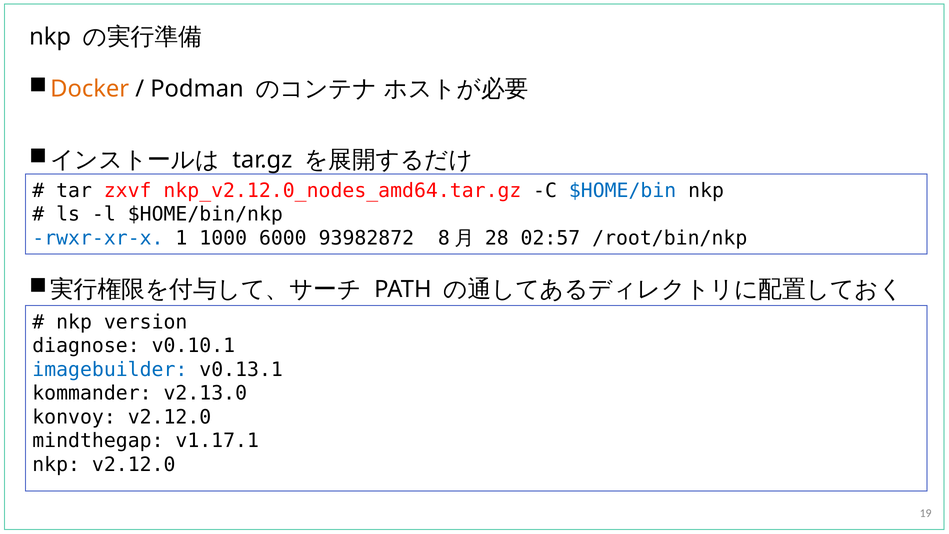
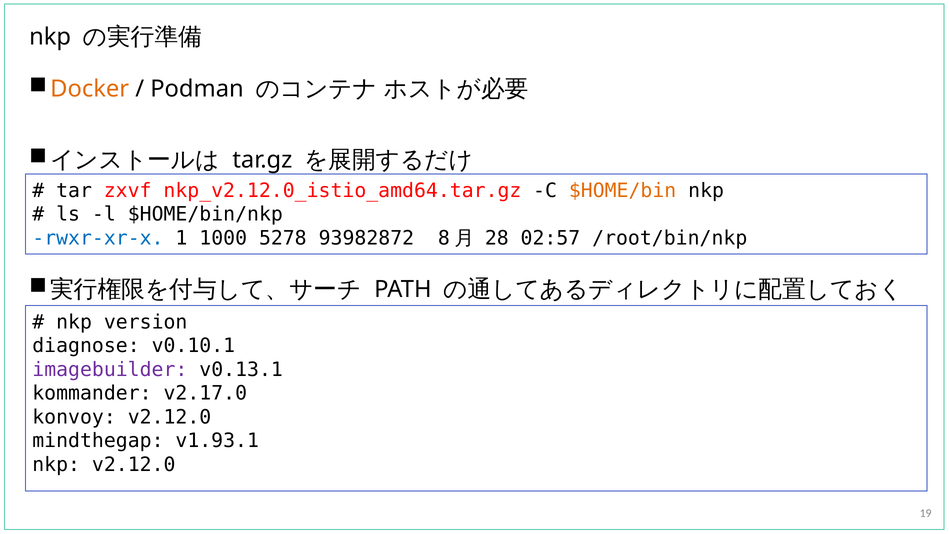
nkp_v2.12.0_nodes_amd64.tar.gz: nkp_v2.12.0_nodes_amd64.tar.gz -> nkp_v2.12.0_istio_amd64.tar.gz
$HOME/bin colour: blue -> orange
6000: 6000 -> 5278
imagebuilder colour: blue -> purple
v2.13.0: v2.13.0 -> v2.17.0
v1.17.1: v1.17.1 -> v1.93.1
